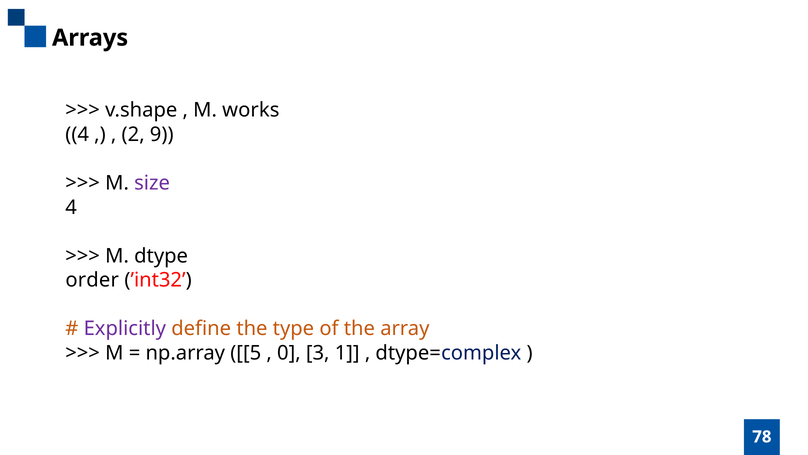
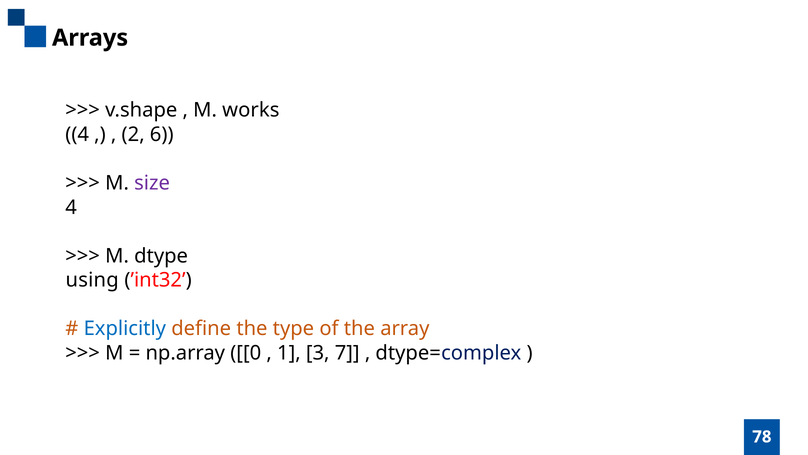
9: 9 -> 6
order: order -> using
Explicitly colour: purple -> blue
5: 5 -> 0
0: 0 -> 1
1: 1 -> 7
